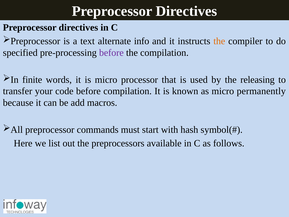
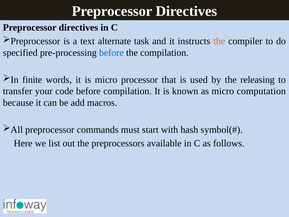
info: info -> task
before at (111, 53) colour: purple -> blue
permanently: permanently -> computation
